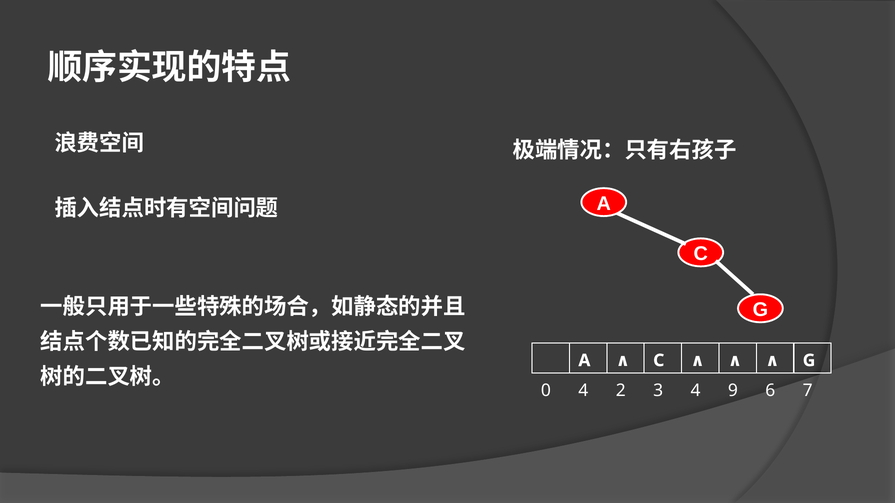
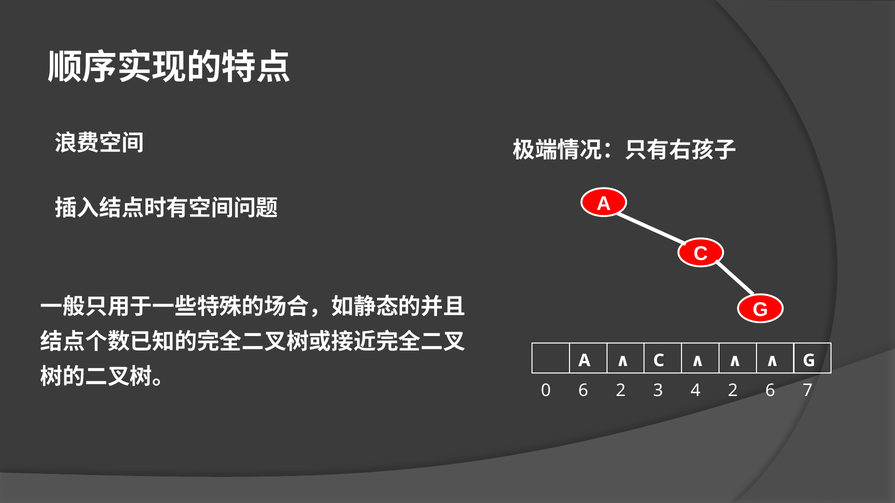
0 4: 4 -> 6
4 9: 9 -> 2
